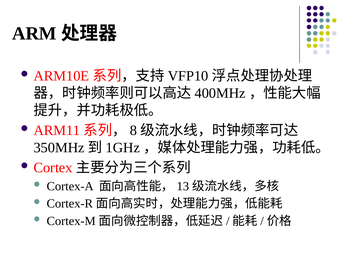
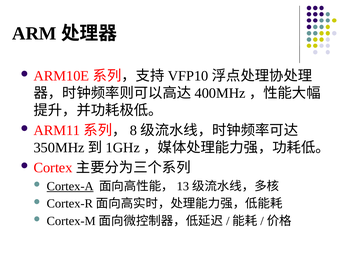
Cortex-A underline: none -> present
